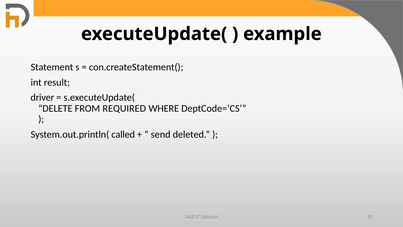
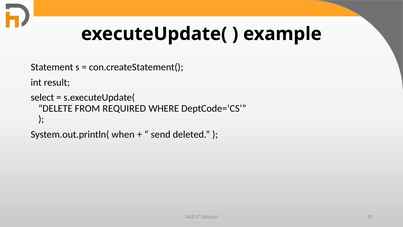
driver: driver -> select
called: called -> when
